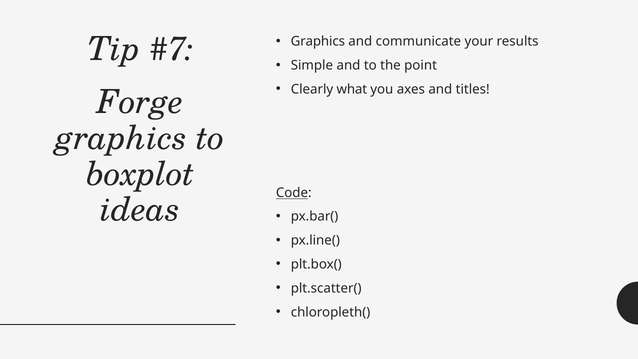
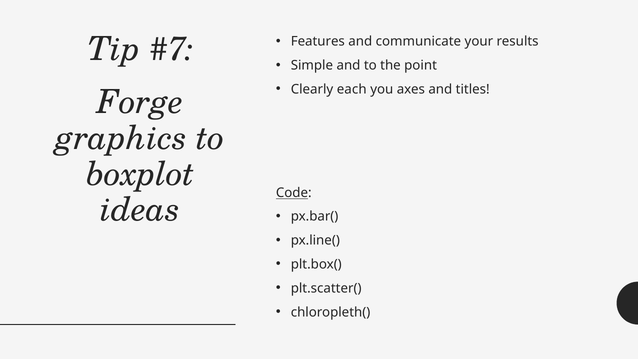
Graphics at (318, 42): Graphics -> Features
what: what -> each
